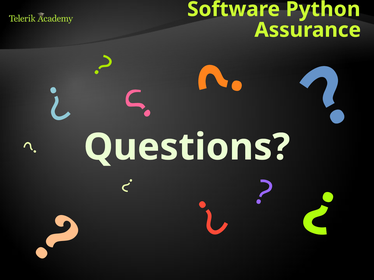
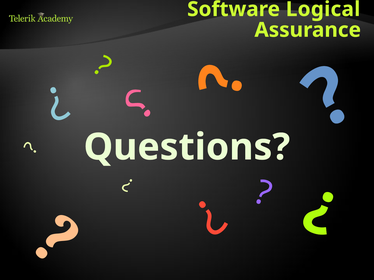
Python: Python -> Logical
